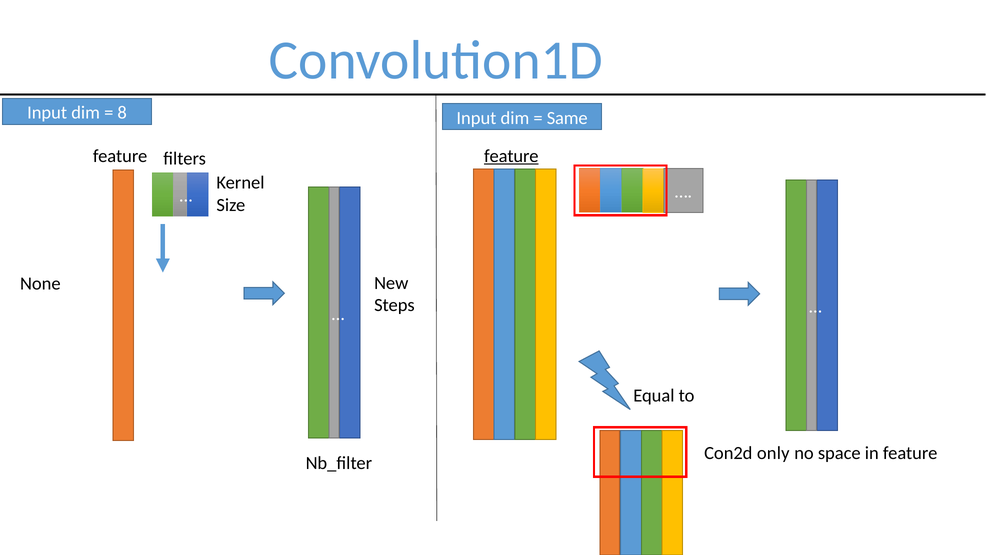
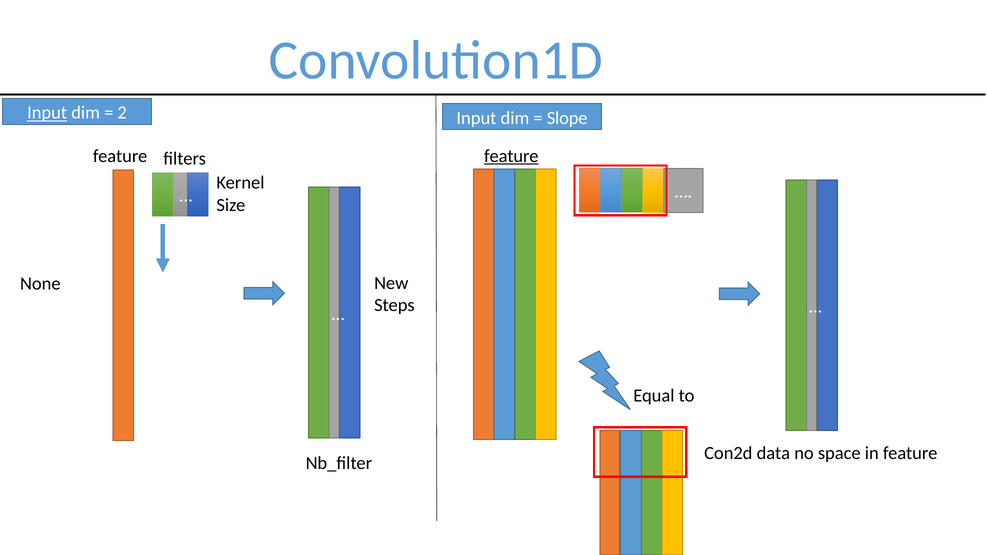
Input at (47, 113) underline: none -> present
8: 8 -> 2
Same: Same -> Slope
only: only -> data
